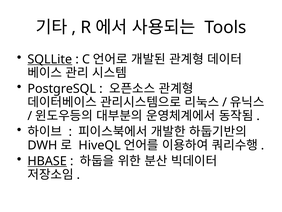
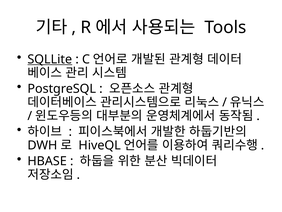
HBASE underline: present -> none
